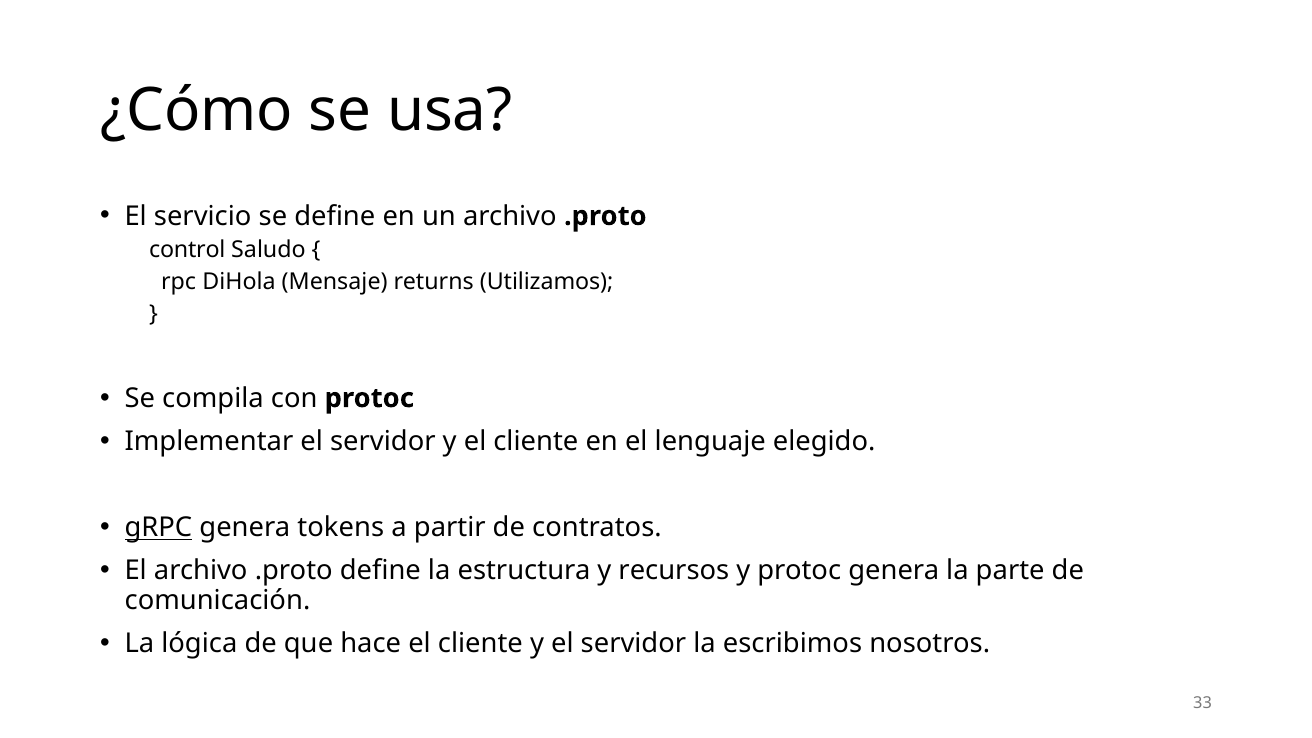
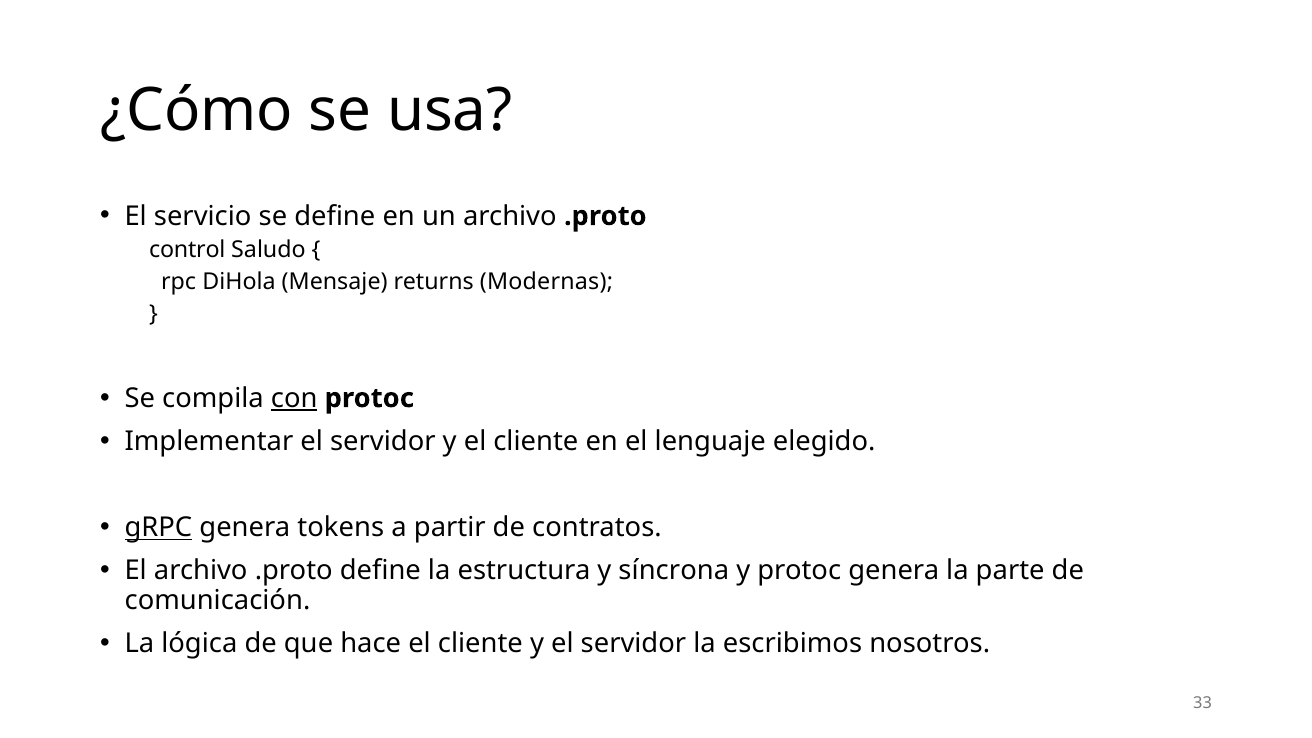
Utilizamos: Utilizamos -> Modernas
con underline: none -> present
recursos: recursos -> síncrona
